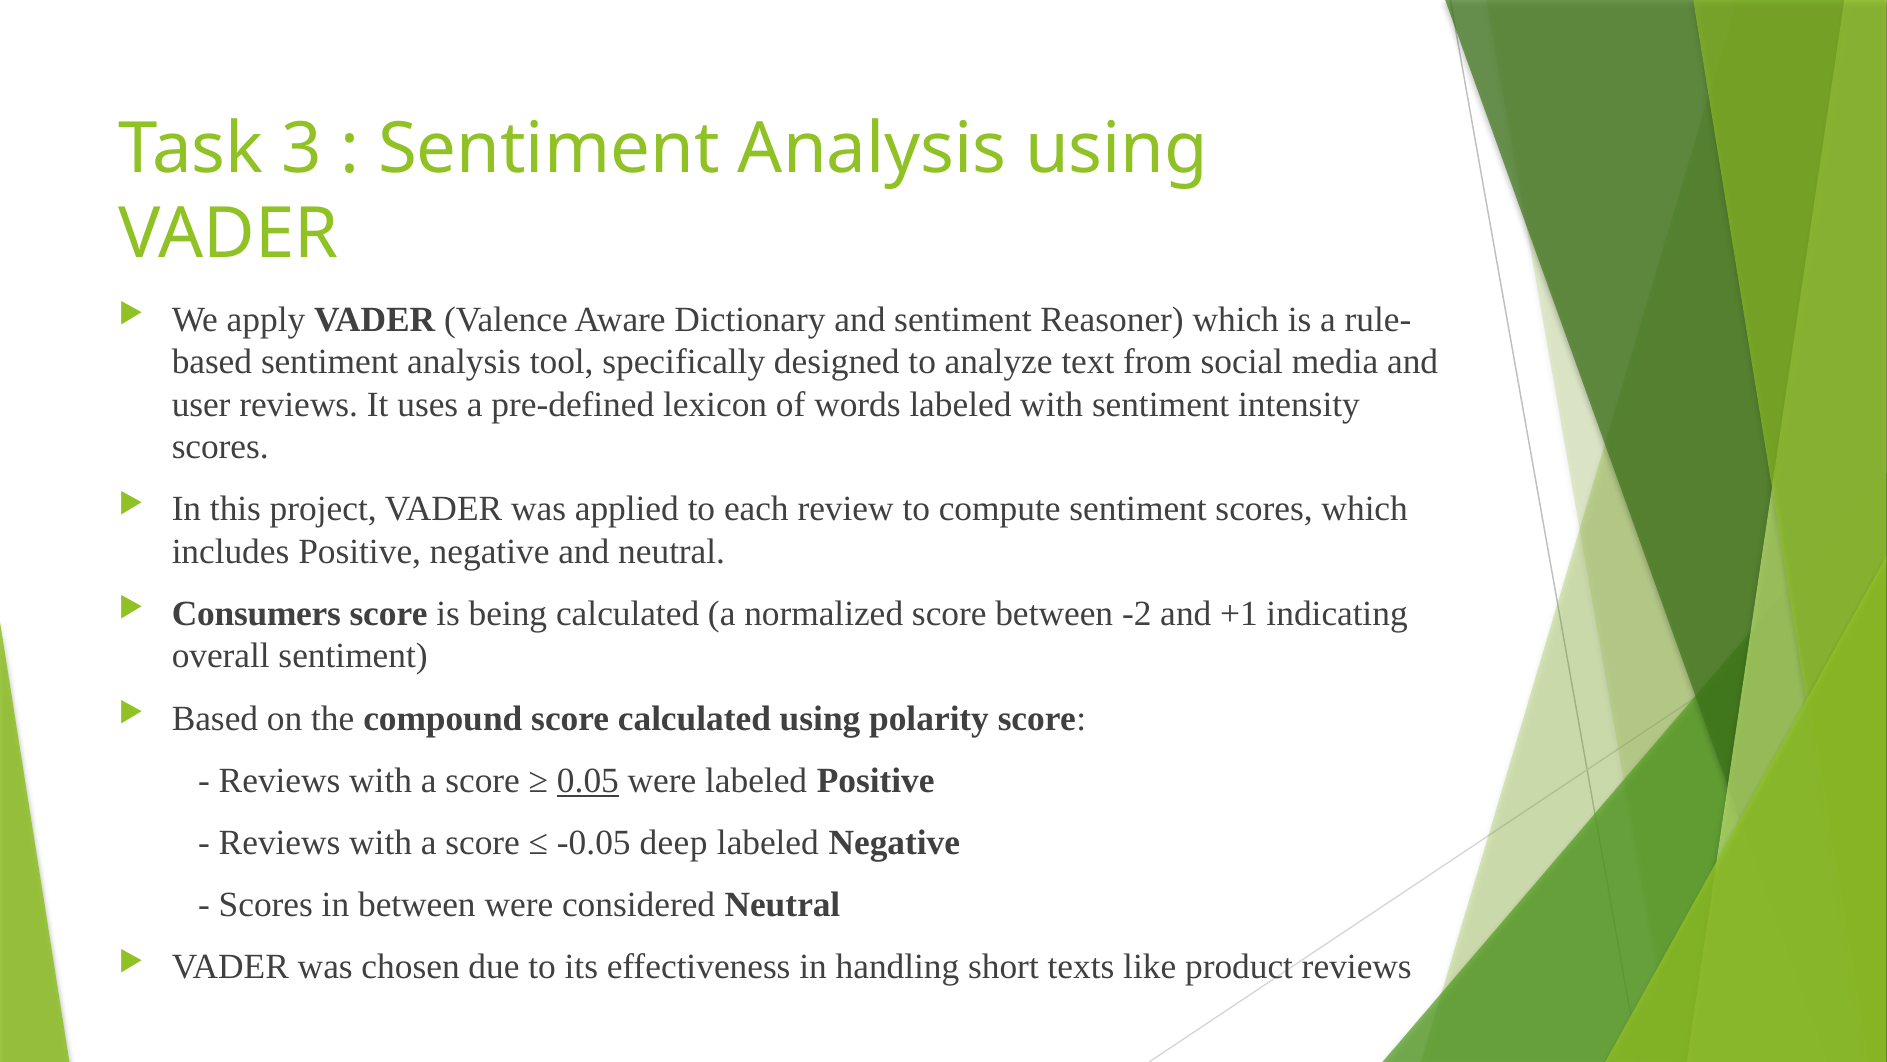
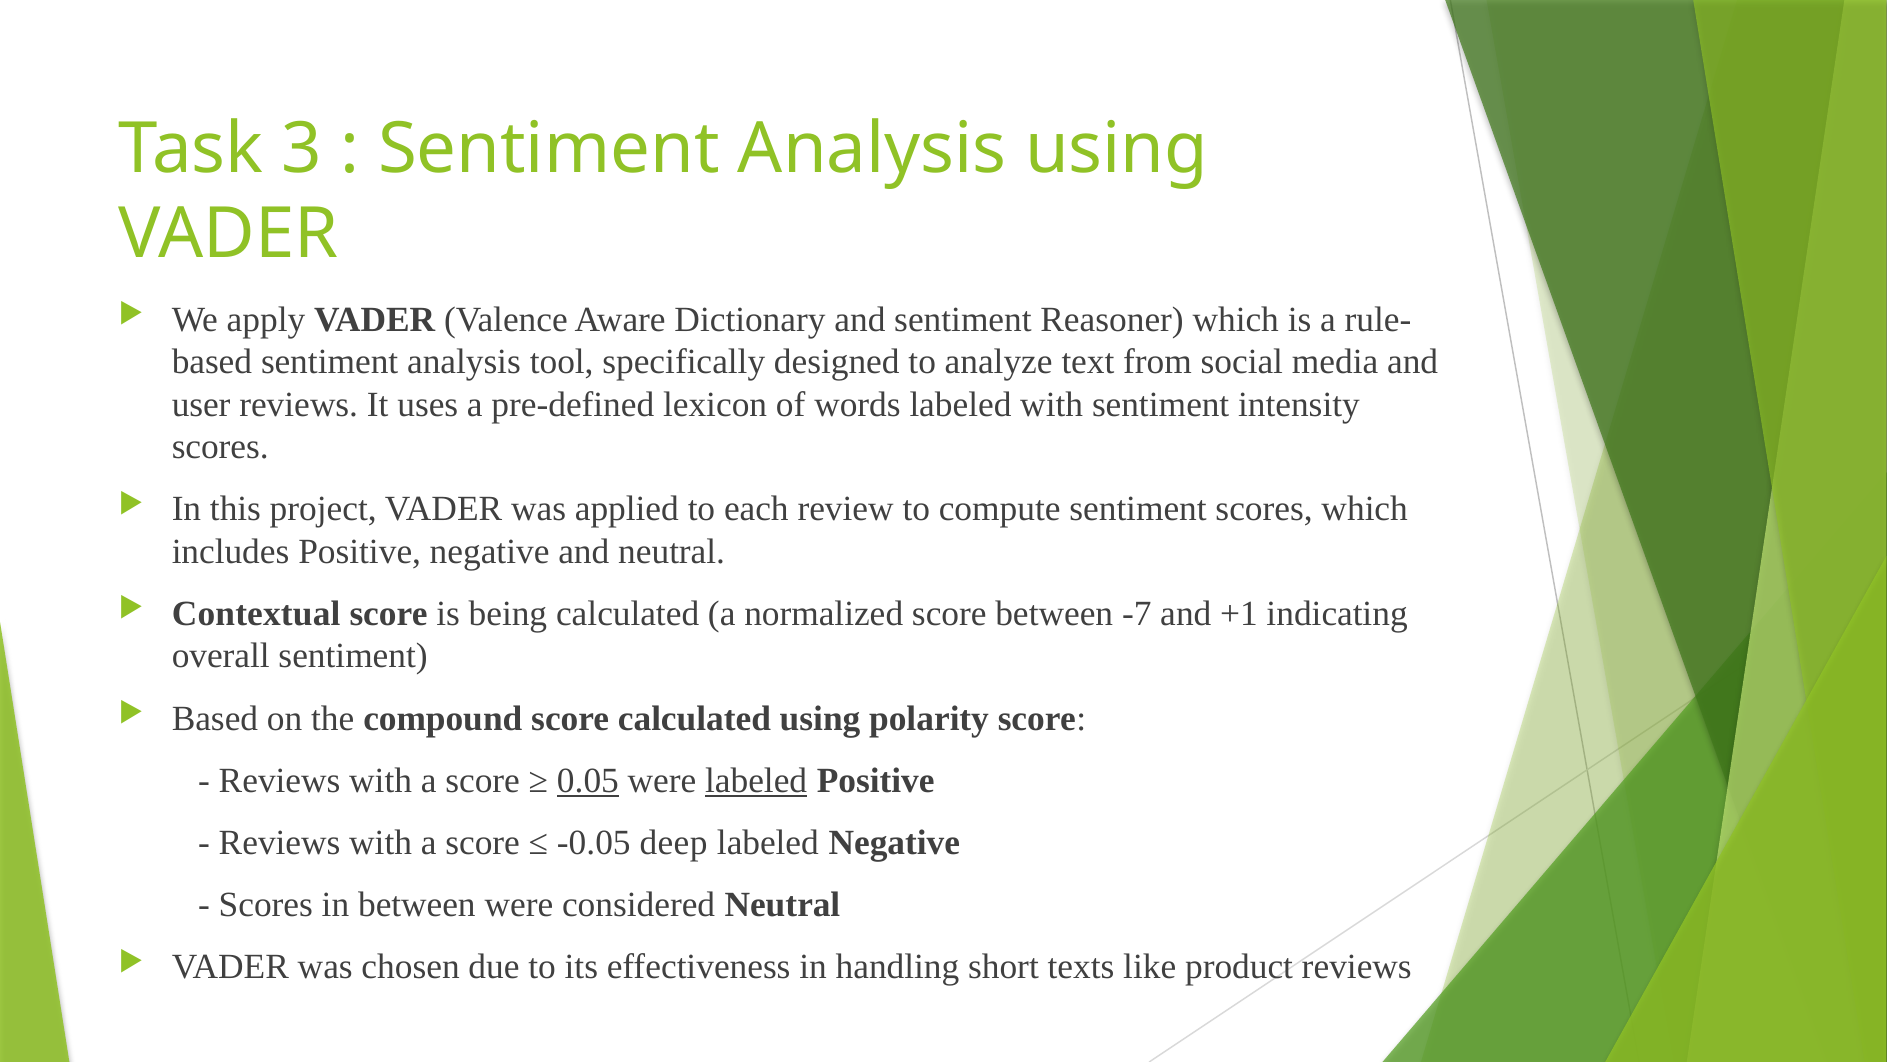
Consumers: Consumers -> Contextual
-2: -2 -> -7
labeled at (756, 780) underline: none -> present
